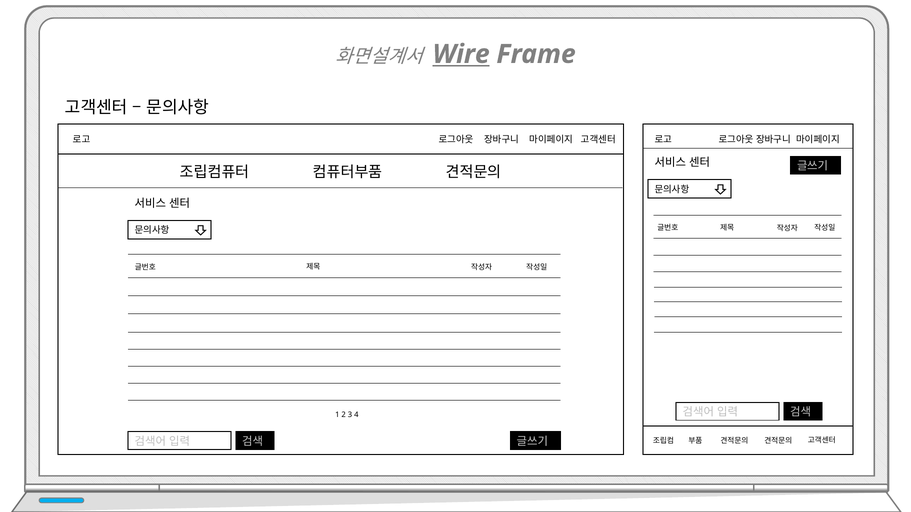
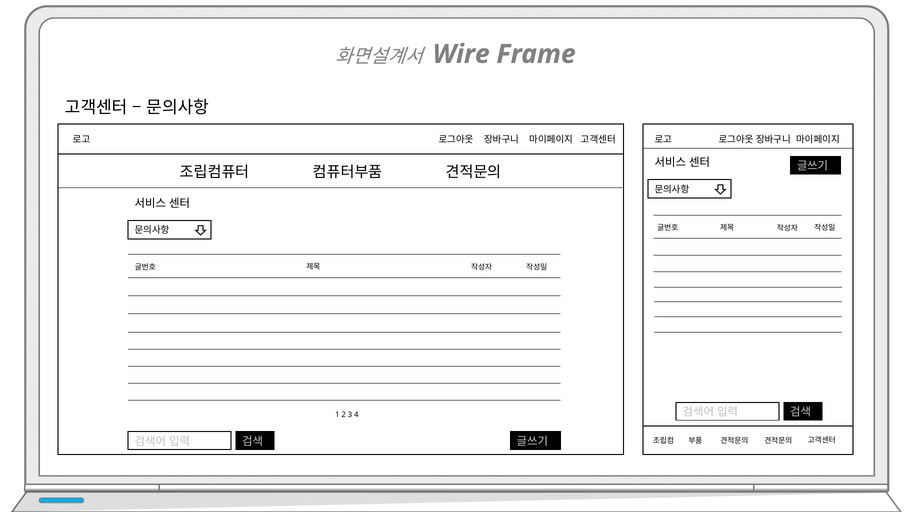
Wire underline: present -> none
